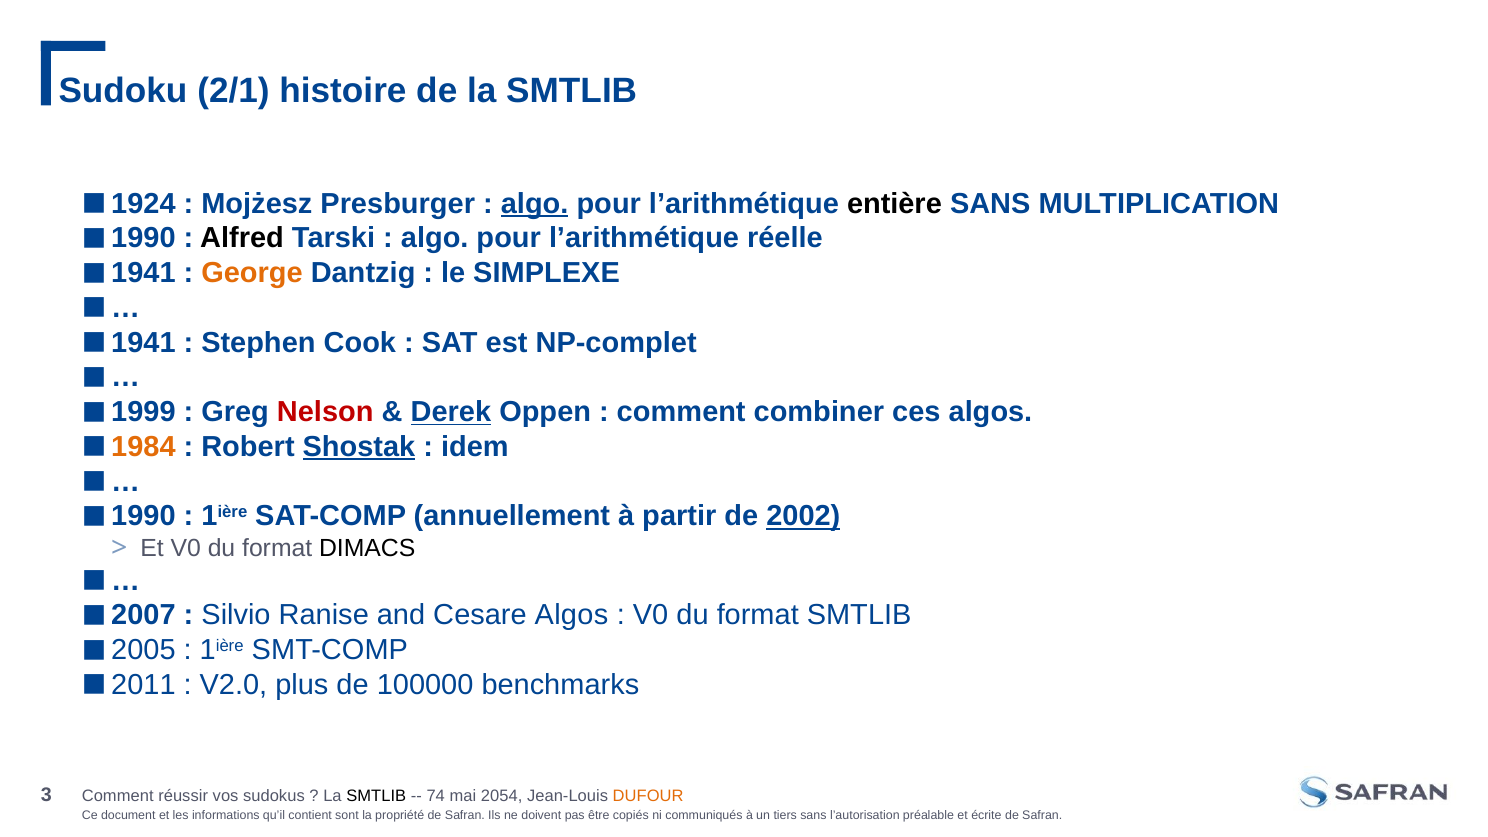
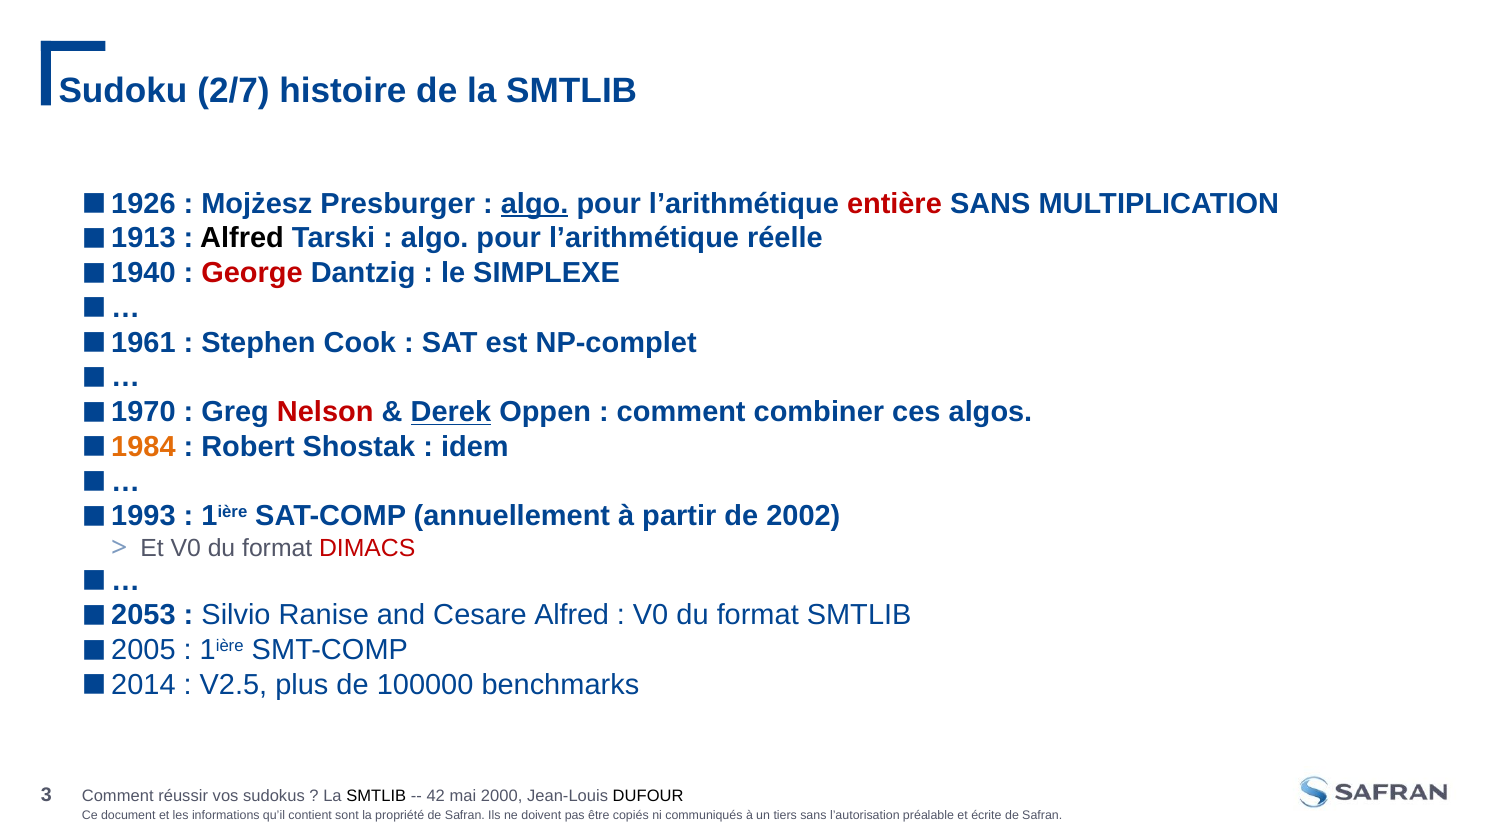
2/1: 2/1 -> 2/7
1924: 1924 -> 1926
entière colour: black -> red
1990 at (143, 238): 1990 -> 1913
1941 at (143, 273): 1941 -> 1940
George colour: orange -> red
1941 at (143, 343): 1941 -> 1961
1999: 1999 -> 1970
Shostak underline: present -> none
1990 at (143, 516): 1990 -> 1993
2002 underline: present -> none
DIMACS colour: black -> red
2007: 2007 -> 2053
Cesare Algos: Algos -> Alfred
2011: 2011 -> 2014
V2.0: V2.0 -> V2.5
74: 74 -> 42
2054: 2054 -> 2000
DUFOUR colour: orange -> black
